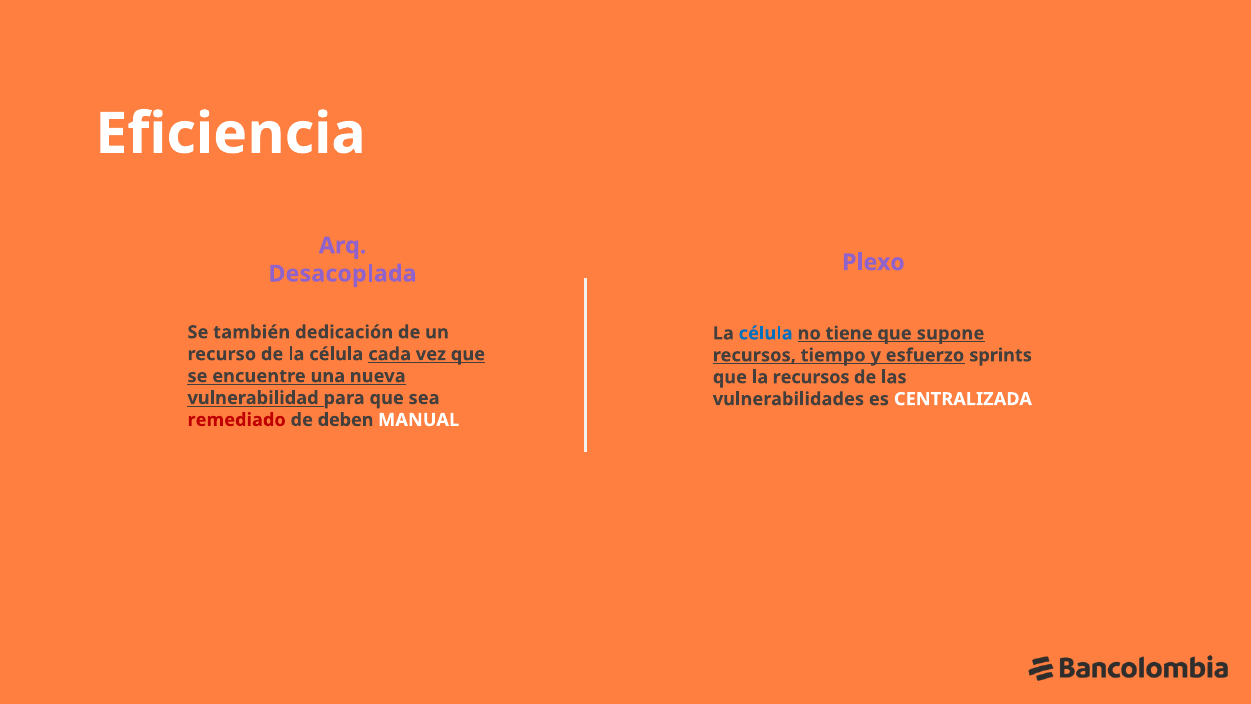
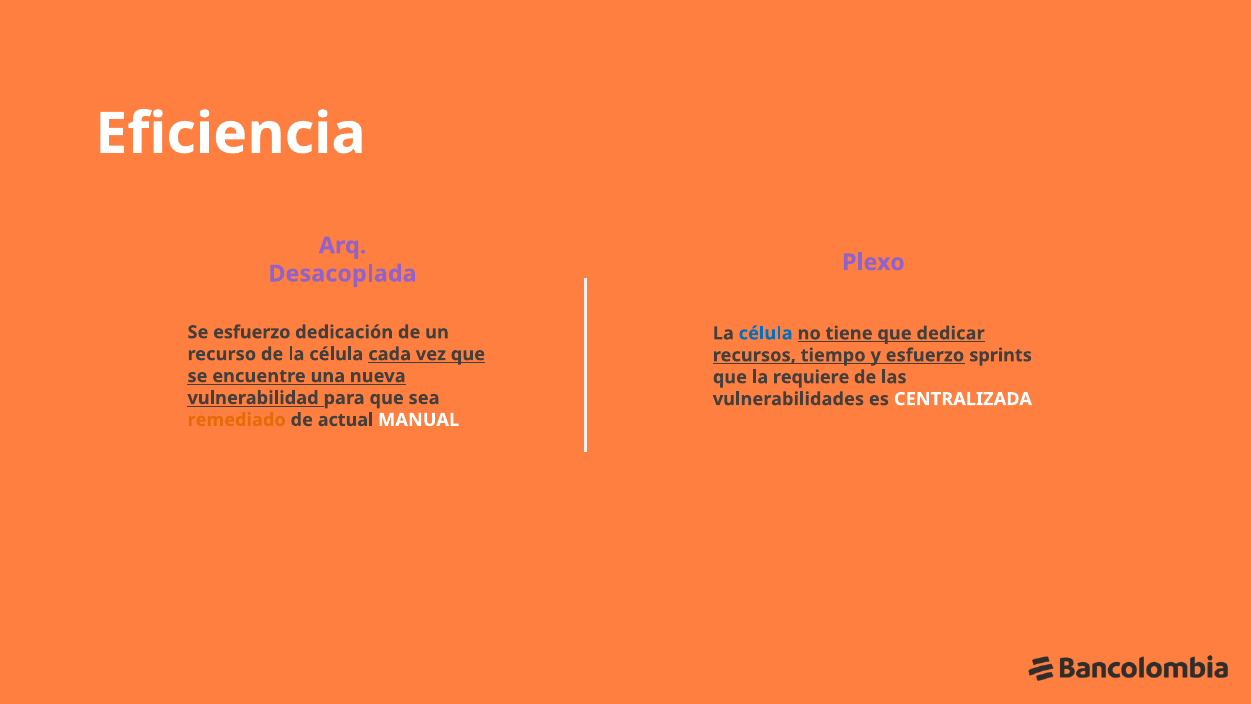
Se también: también -> esfuerzo
supone: supone -> dedicar
la recursos: recursos -> requiere
remediado colour: red -> orange
deben: deben -> actual
